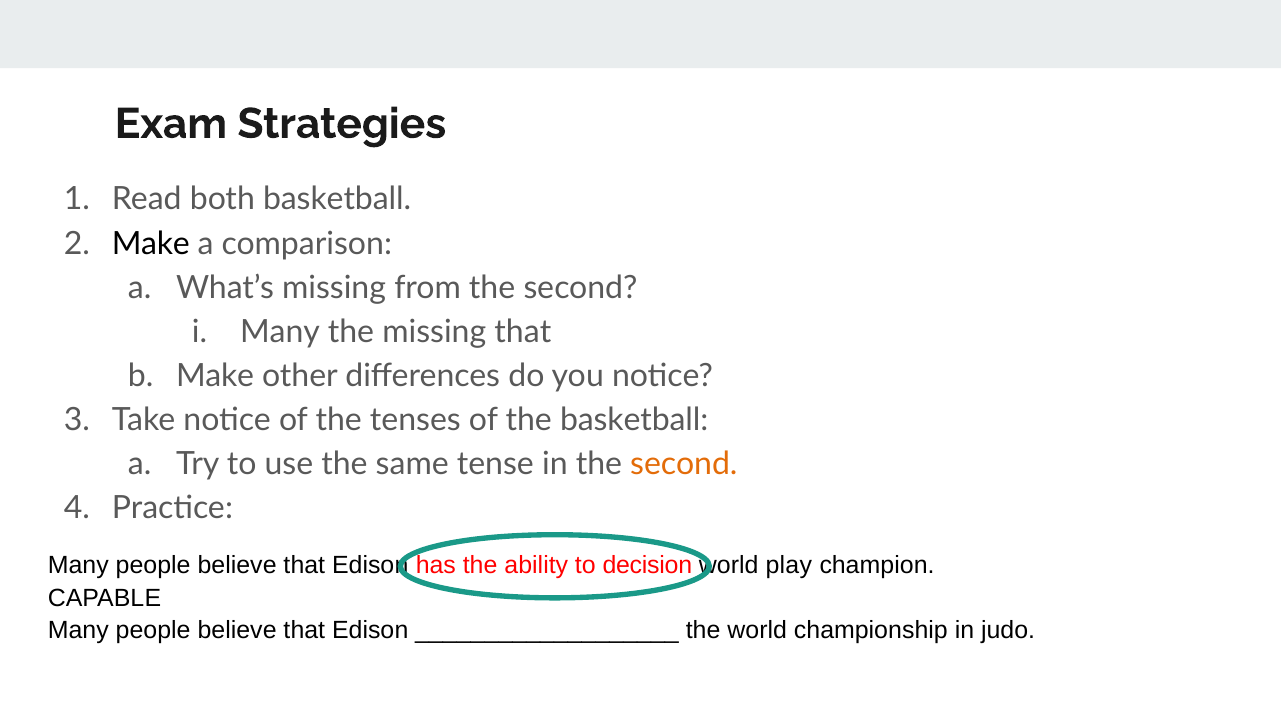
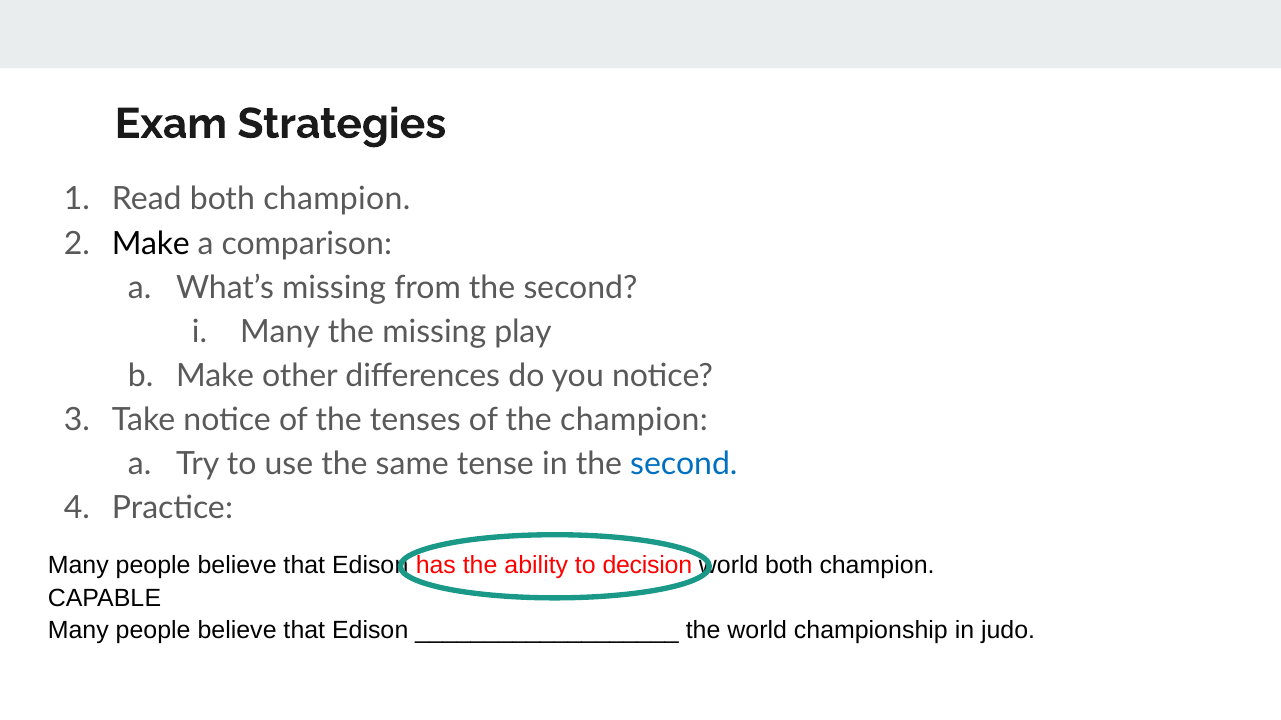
Read both basketball: basketball -> champion
missing that: that -> play
the basketball: basketball -> champion
second at (684, 465) colour: orange -> blue
play at (789, 566): play -> both
